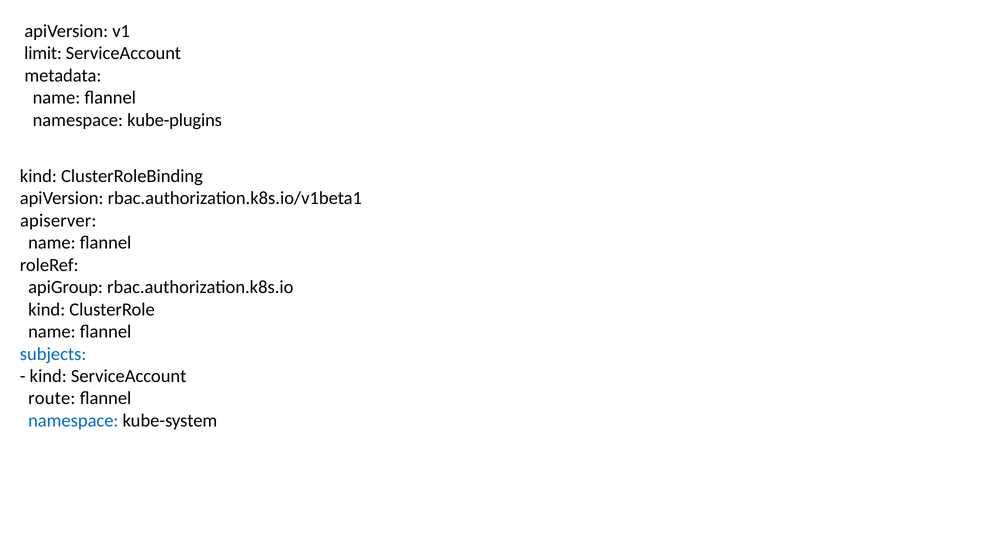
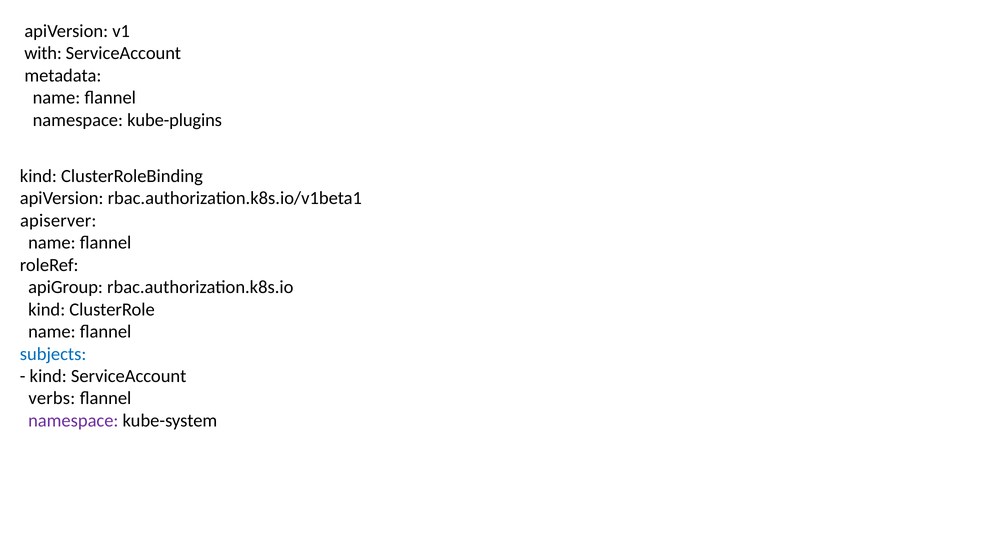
limit: limit -> with
route: route -> verbs
namespace at (73, 420) colour: blue -> purple
